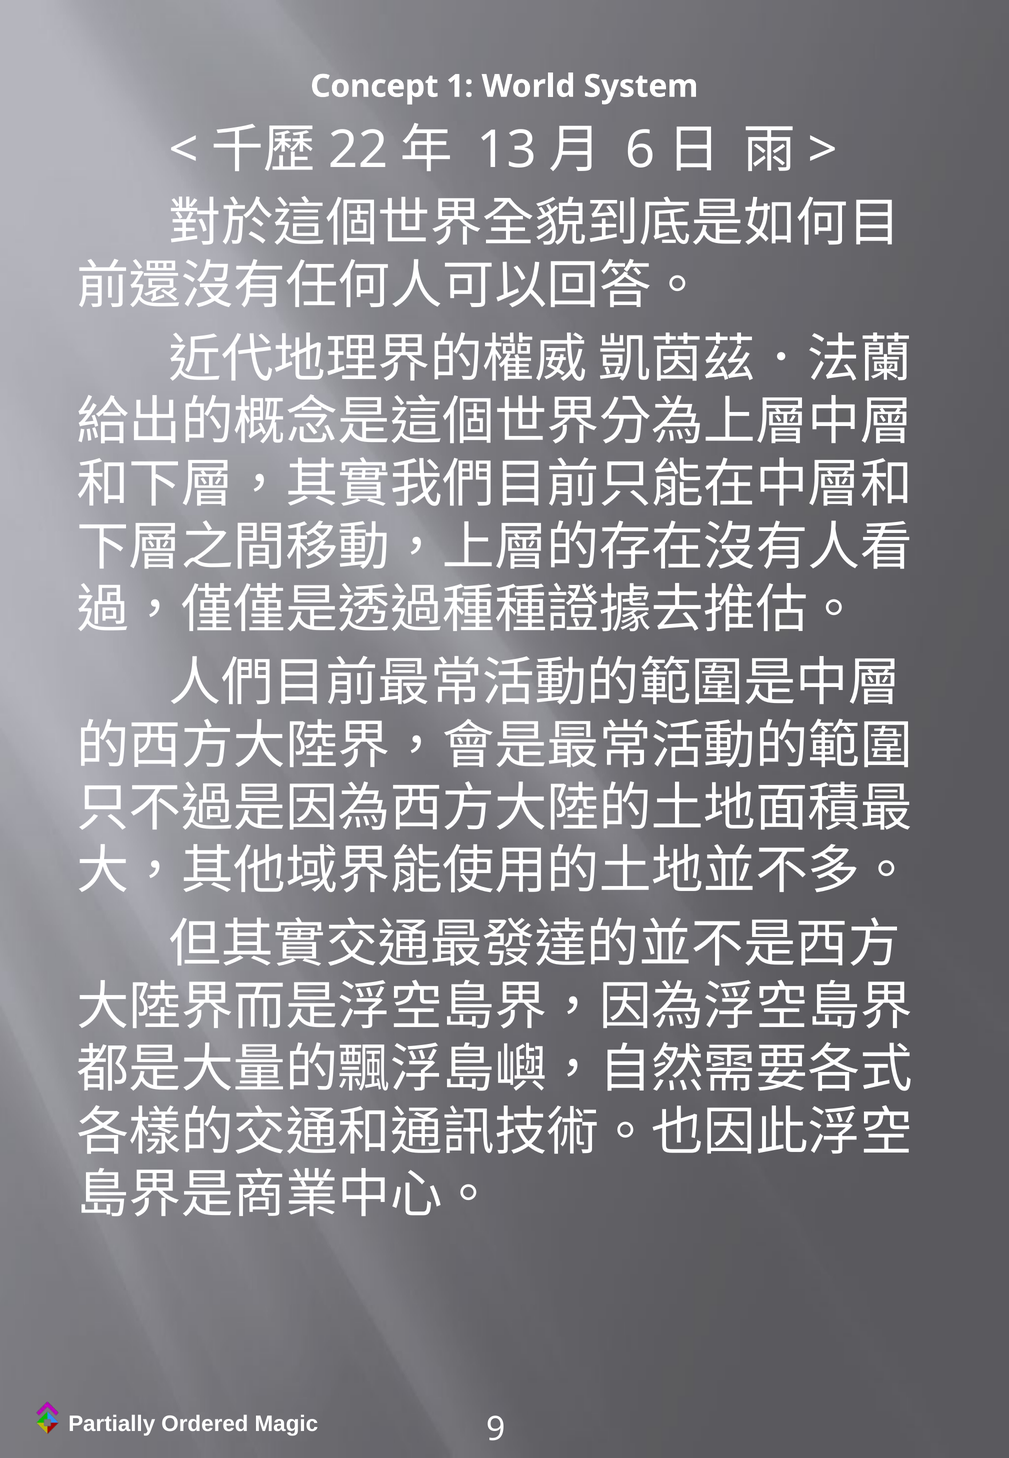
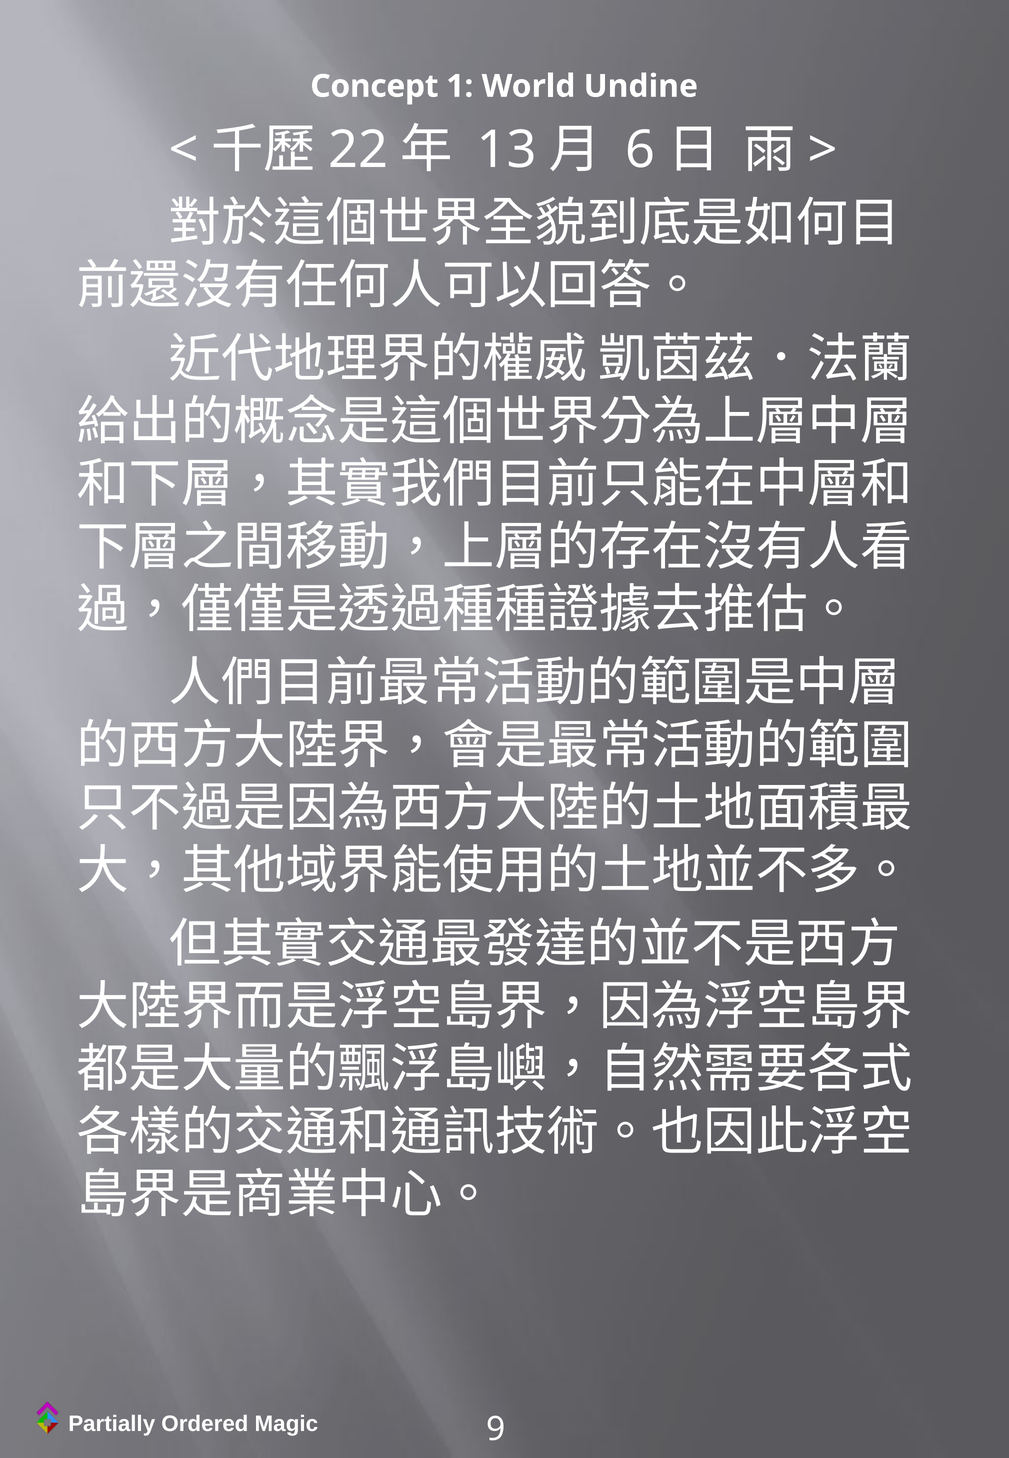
System: System -> Undine
